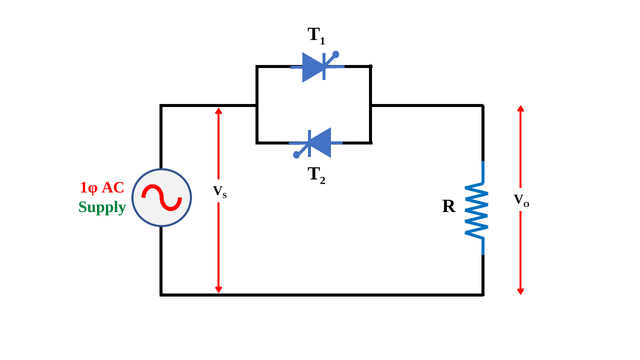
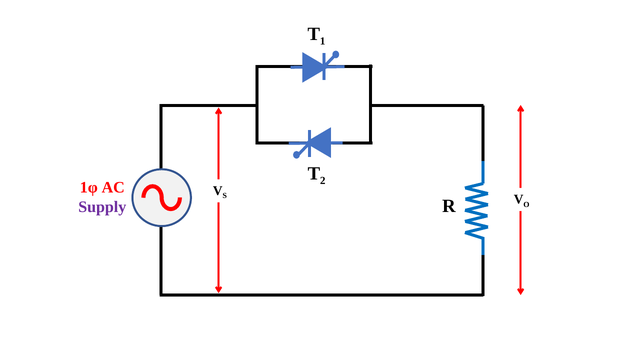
Supply colour: green -> purple
